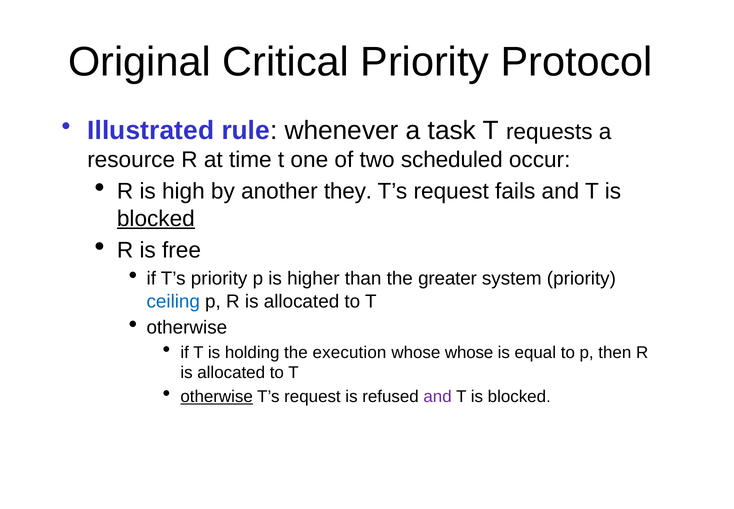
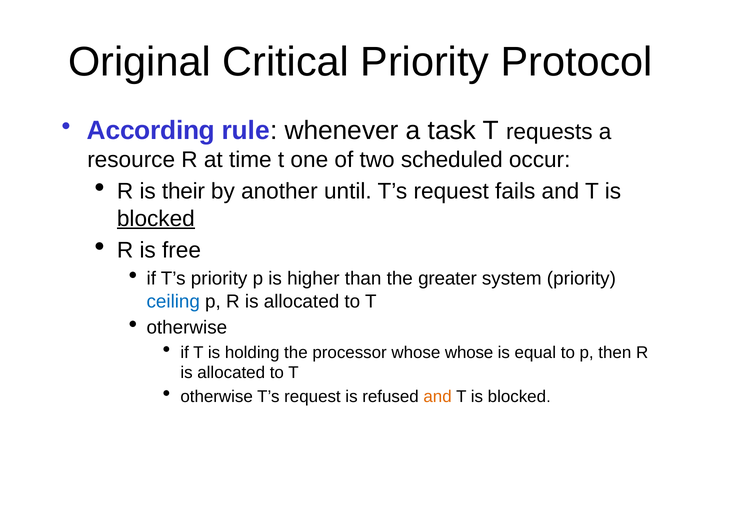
Illustrated: Illustrated -> According
high: high -> their
they: they -> until
execution: execution -> processor
otherwise at (217, 396) underline: present -> none
and at (438, 396) colour: purple -> orange
